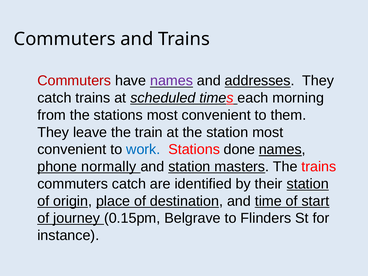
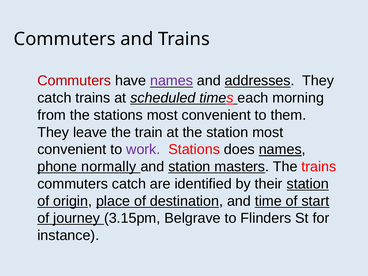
work colour: blue -> purple
done: done -> does
0.15pm: 0.15pm -> 3.15pm
